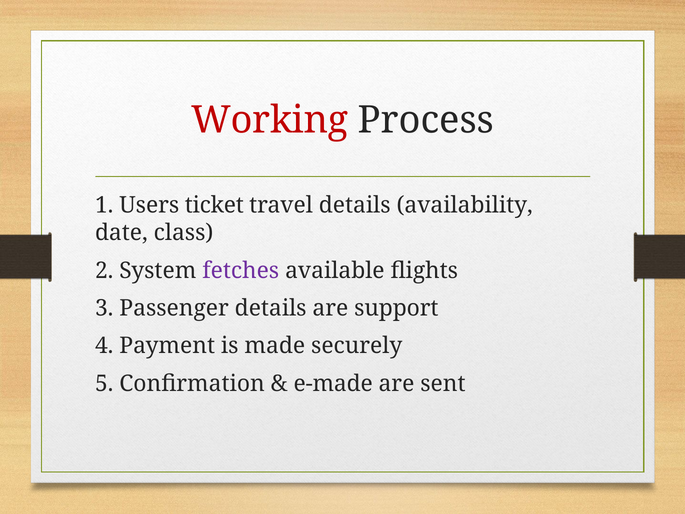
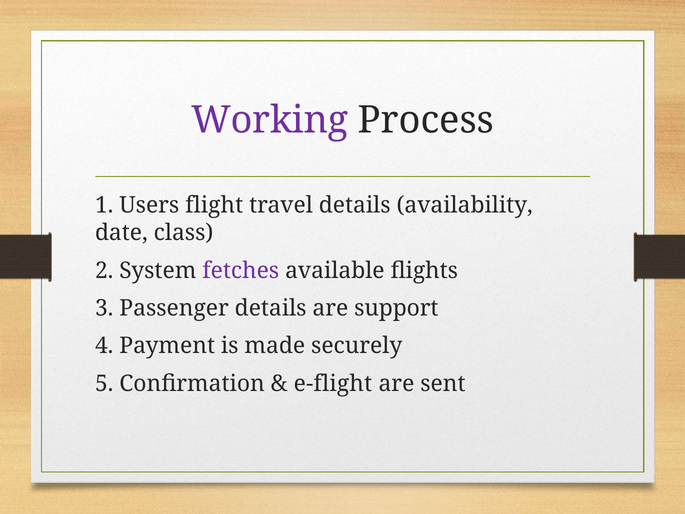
Working colour: red -> purple
ticket: ticket -> flight
e-made: e-made -> e-flight
